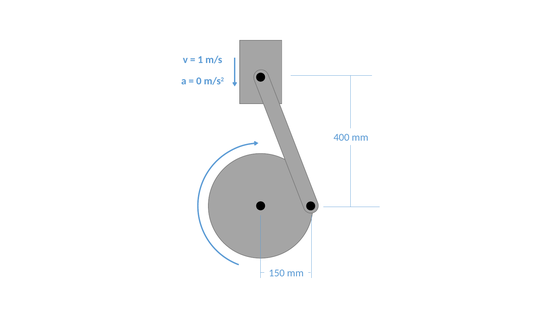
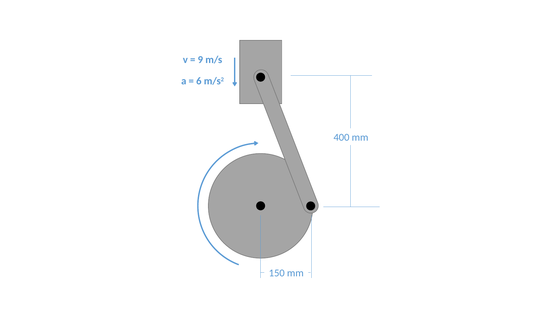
1: 1 -> 9
0: 0 -> 6
